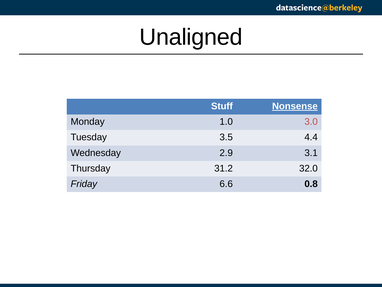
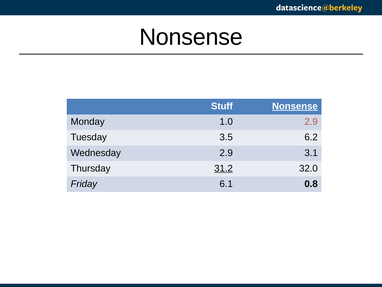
Unaligned at (191, 37): Unaligned -> Nonsense
1.0 3.0: 3.0 -> 2.9
4.4: 4.4 -> 6.2
31.2 underline: none -> present
6.6: 6.6 -> 6.1
